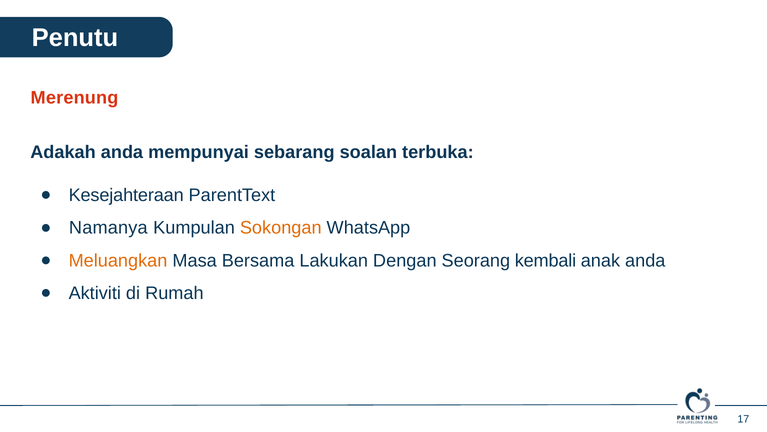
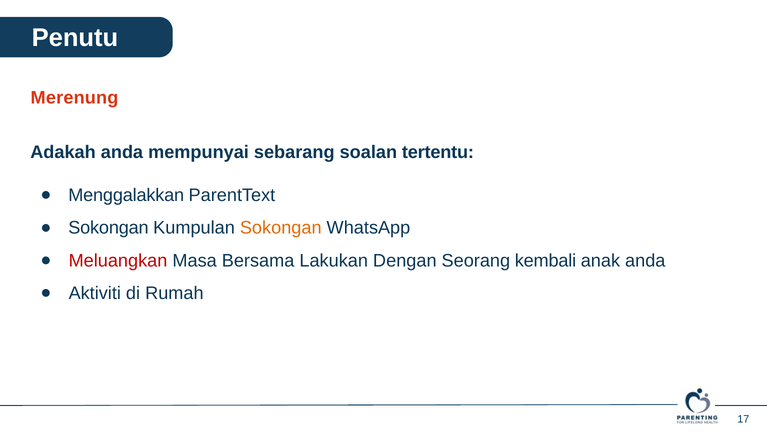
terbuka: terbuka -> tertentu
Kesejahteraan: Kesejahteraan -> Menggalakkan
Namanya at (108, 228): Namanya -> Sokongan
Meluangkan colour: orange -> red
